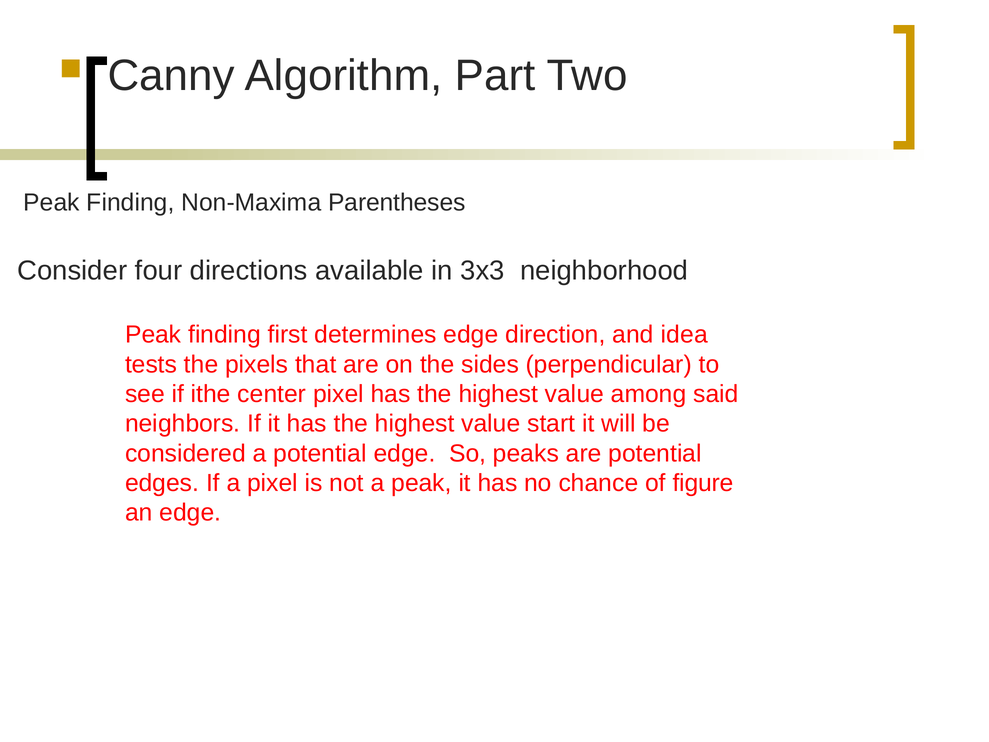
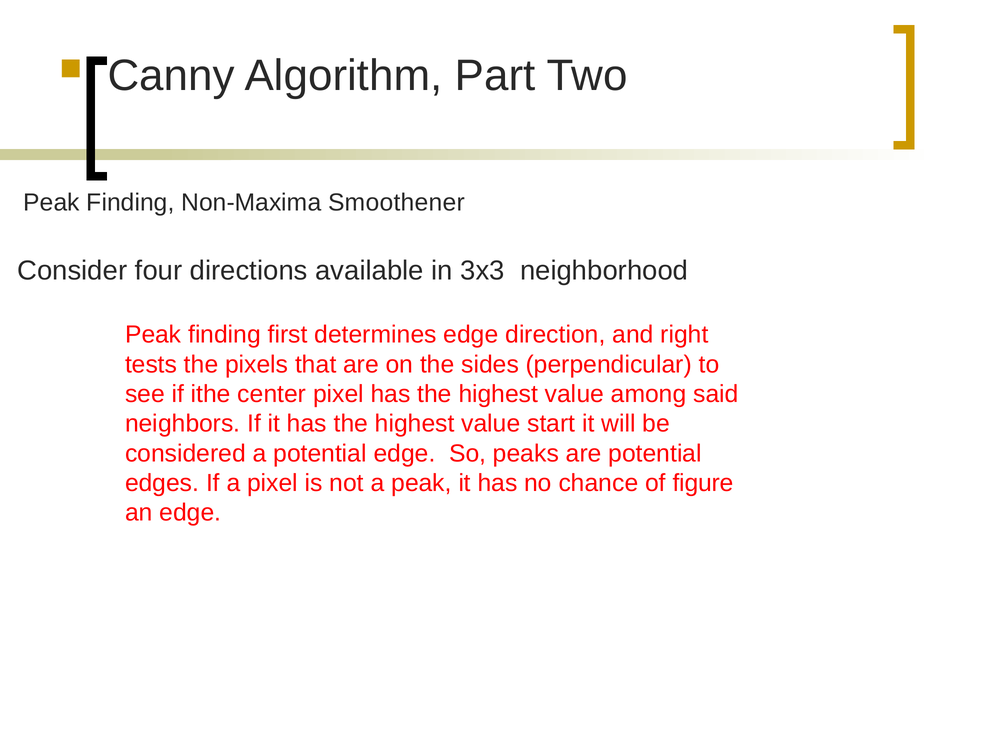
Parentheses: Parentheses -> Smoothener
idea: idea -> right
